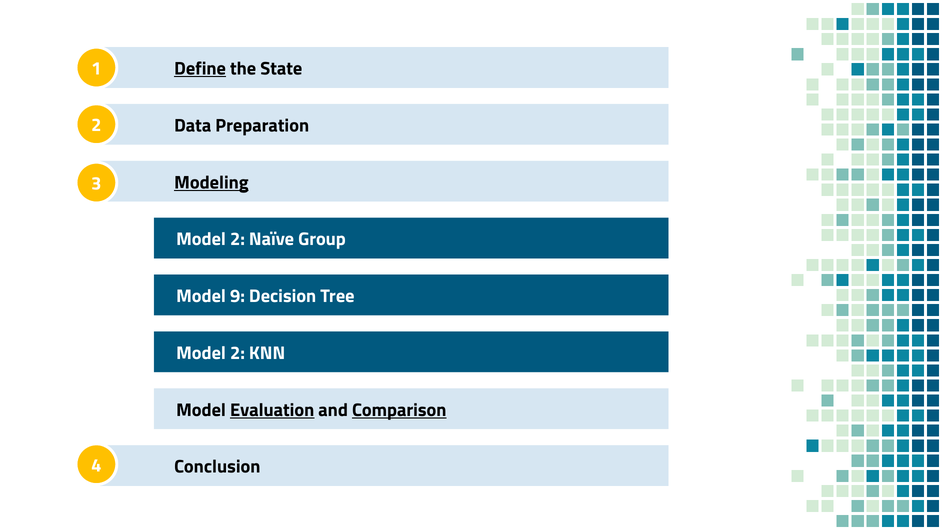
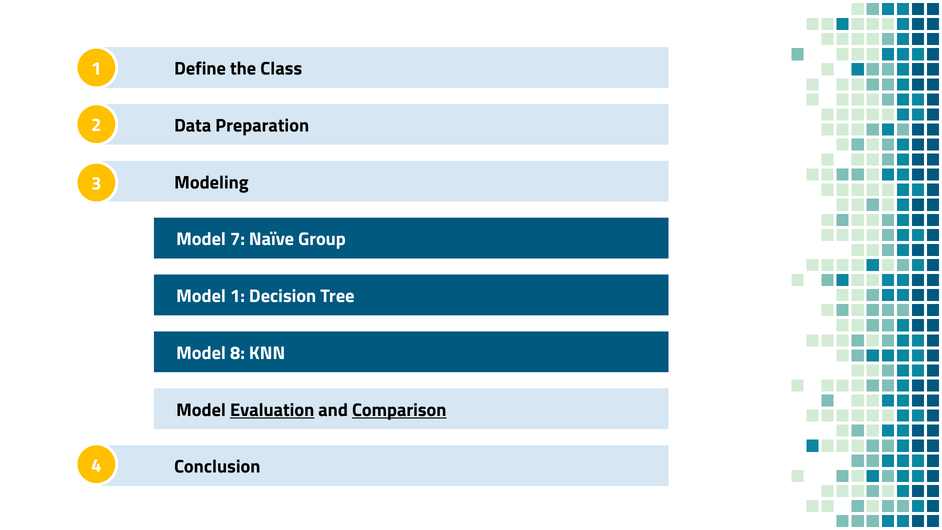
Define underline: present -> none
State: State -> Class
Modeling underline: present -> none
2 at (237, 239): 2 -> 7
Model 9: 9 -> 1
2 at (237, 353): 2 -> 8
